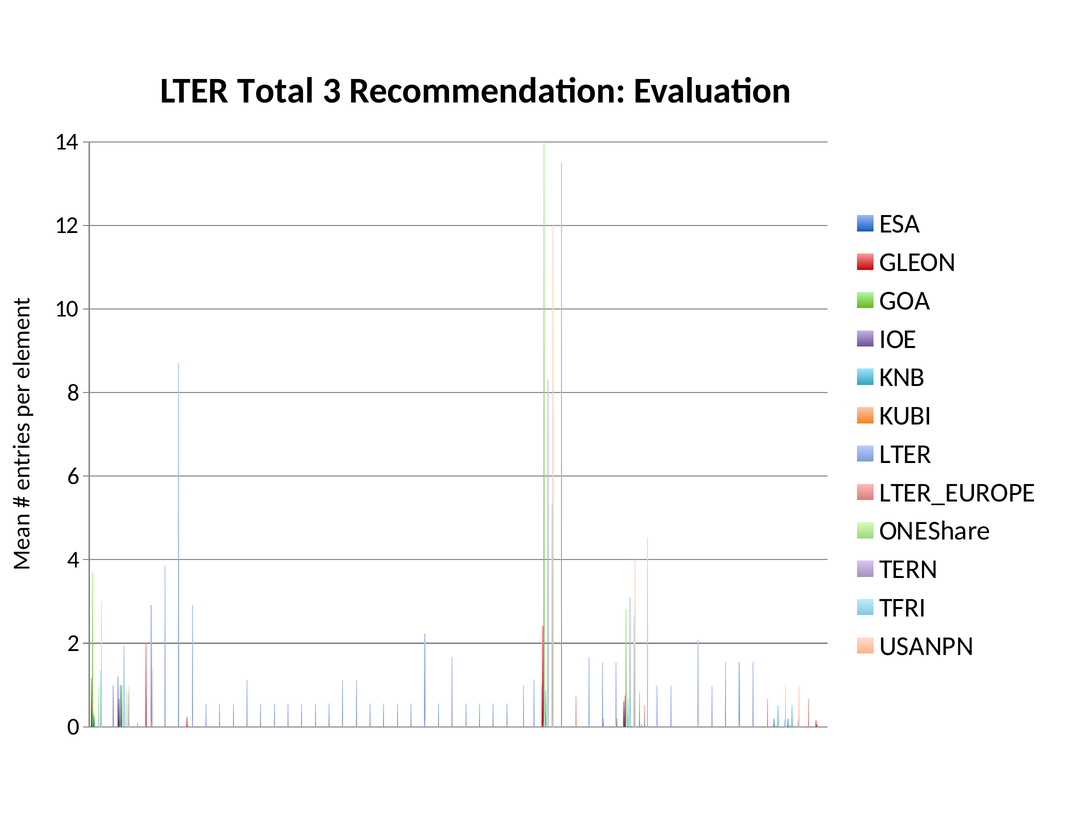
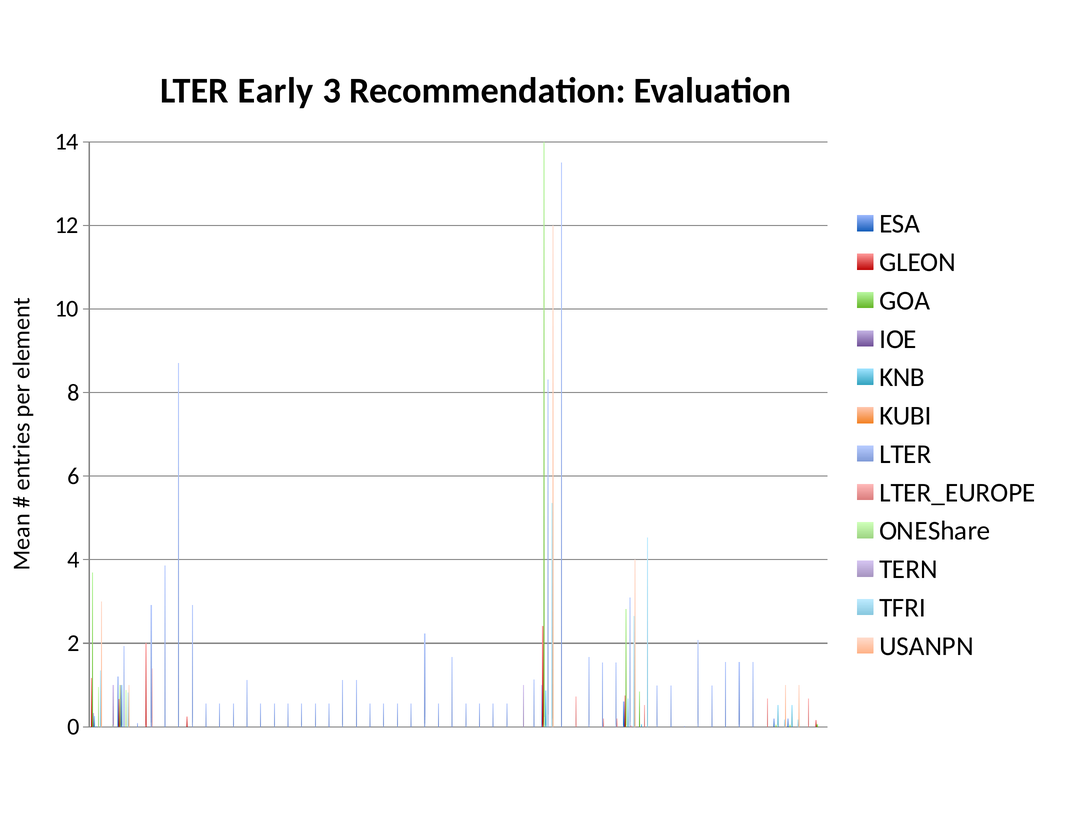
Total: Total -> Early
